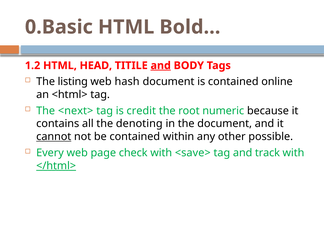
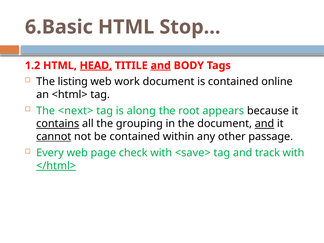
0.Basic: 0.Basic -> 6.Basic
Bold…: Bold… -> Stop…
HEAD underline: none -> present
hash: hash -> work
credit: credit -> along
numeric: numeric -> appears
contains underline: none -> present
denoting: denoting -> grouping
and at (264, 124) underline: none -> present
possible: possible -> passage
